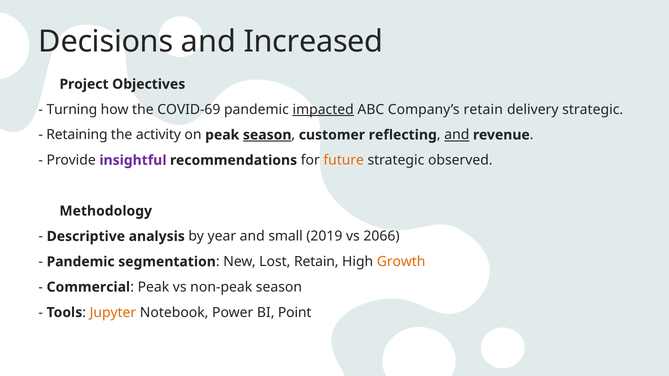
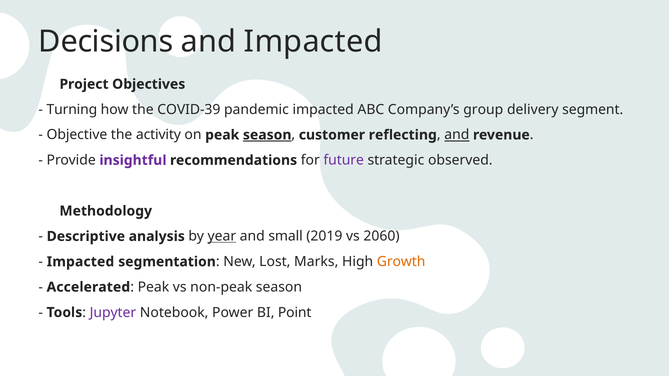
and Increased: Increased -> Impacted
COVID-69: COVID-69 -> COVID-39
impacted at (323, 110) underline: present -> none
Company’s retain: retain -> group
delivery strategic: strategic -> segment
Retaining: Retaining -> Objective
future colour: orange -> purple
year underline: none -> present
2066: 2066 -> 2060
Pandemic at (81, 262): Pandemic -> Impacted
Lost Retain: Retain -> Marks
Commercial: Commercial -> Accelerated
Jupyter colour: orange -> purple
